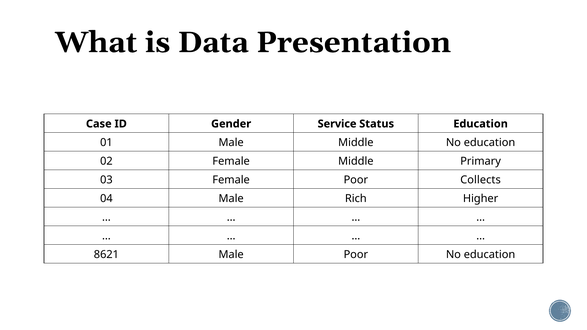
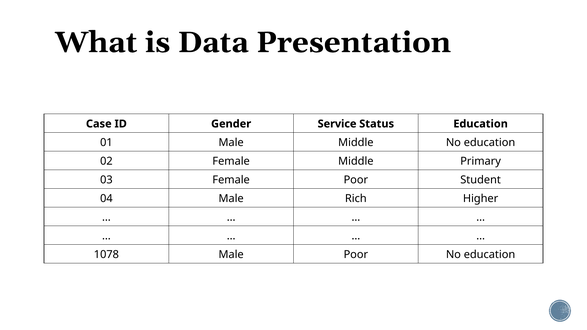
Collects: Collects -> Student
8621: 8621 -> 1078
